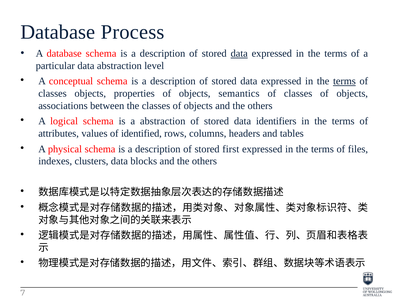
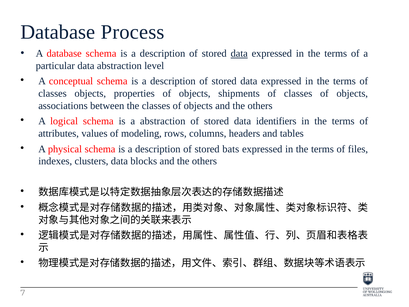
terms at (344, 81) underline: present -> none
semantics: semantics -> shipments
identified: identified -> modeling
first: first -> bats
